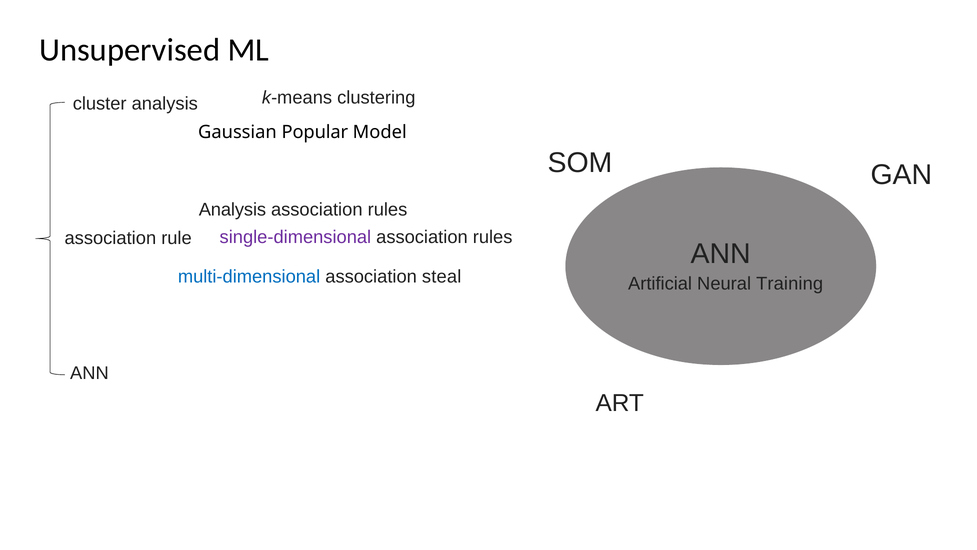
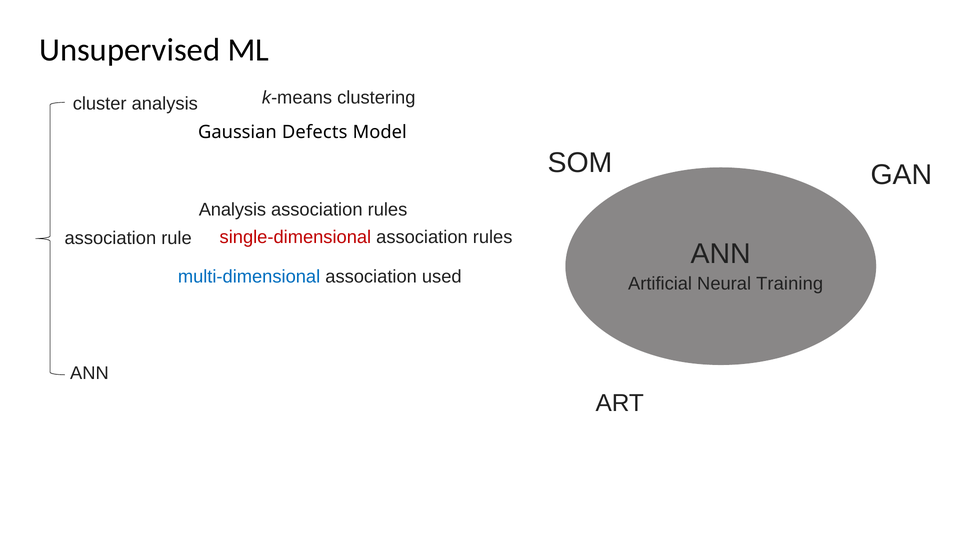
Popular: Popular -> Defects
single-dimensional colour: purple -> red
steal: steal -> used
